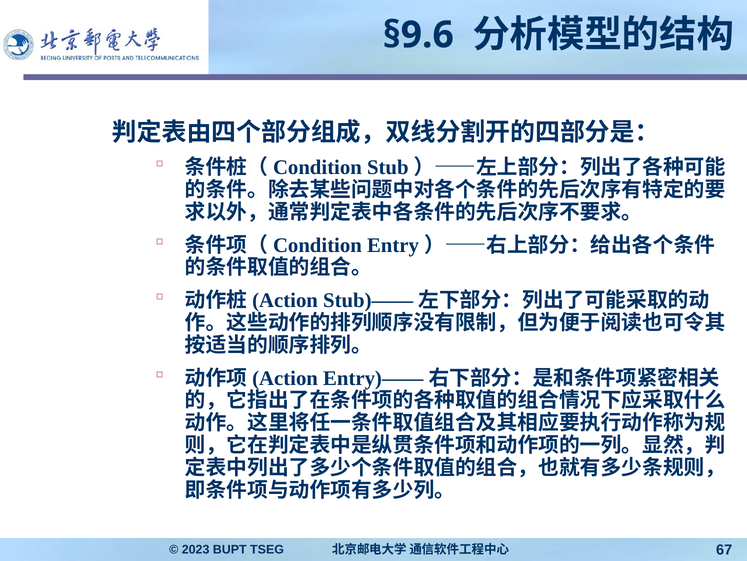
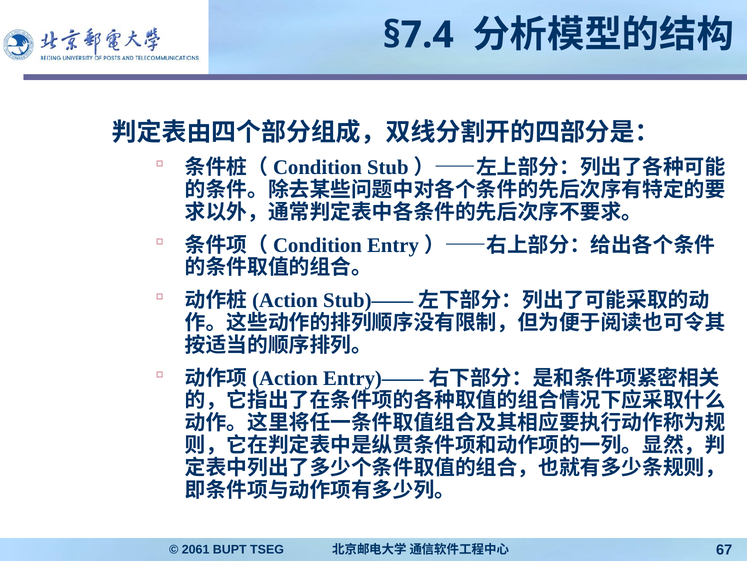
§9.6: §9.6 -> §7.4
2023: 2023 -> 2061
